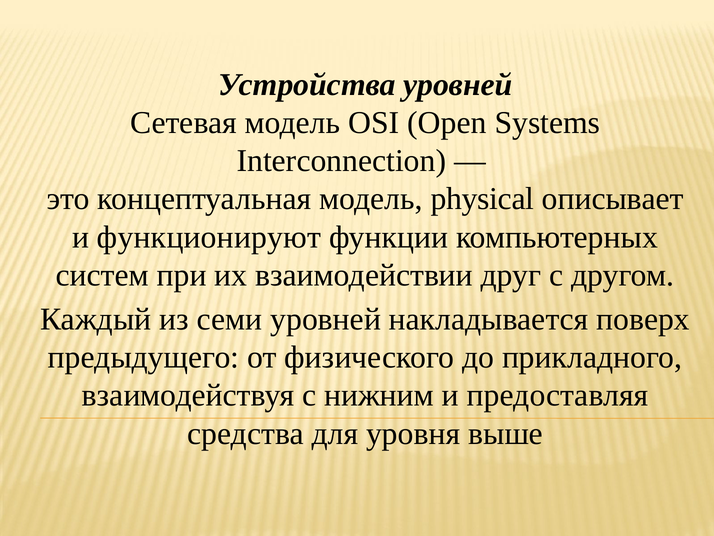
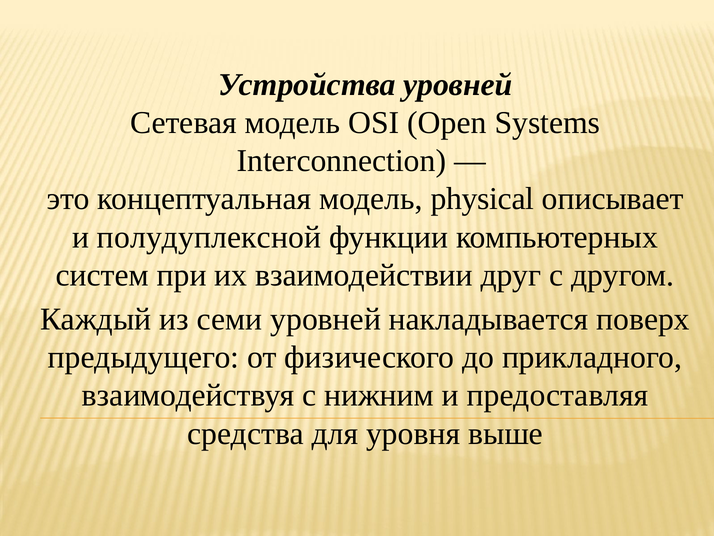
функционируют: функционируют -> полудуплексной
